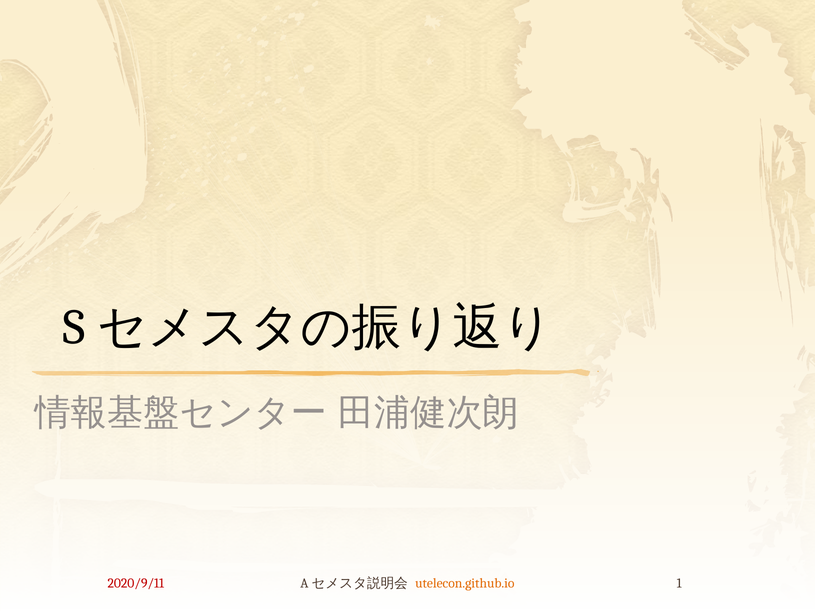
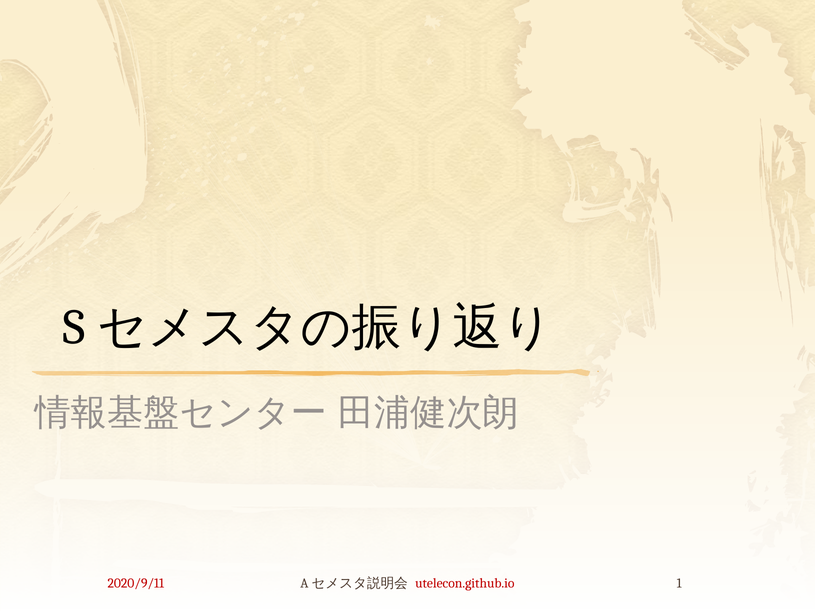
utelecon.github.io colour: orange -> red
